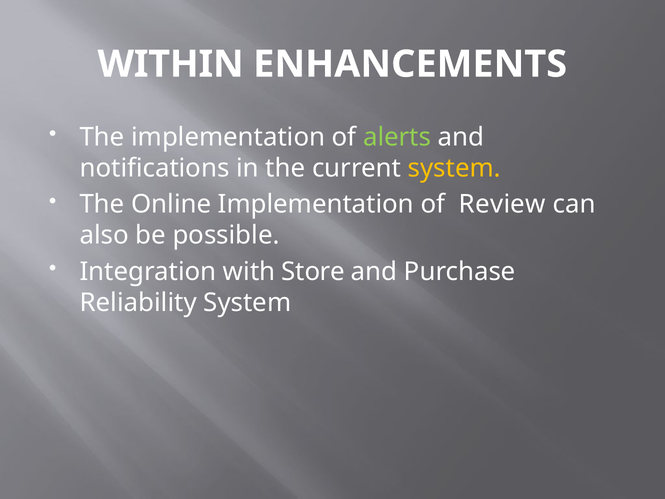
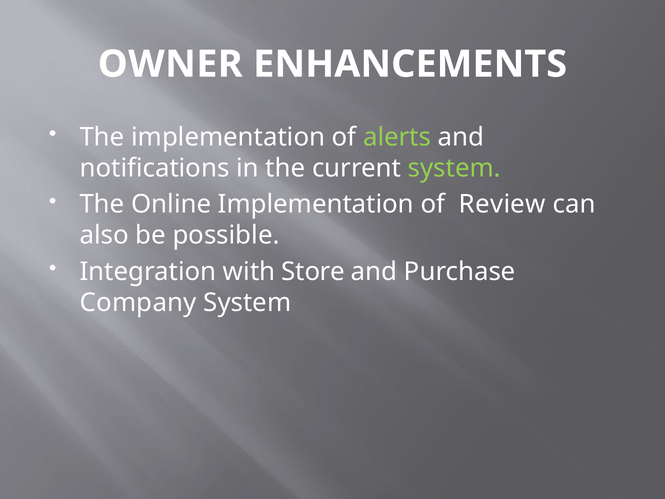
WITHIN: WITHIN -> OWNER
system at (454, 168) colour: yellow -> light green
Reliability: Reliability -> Company
